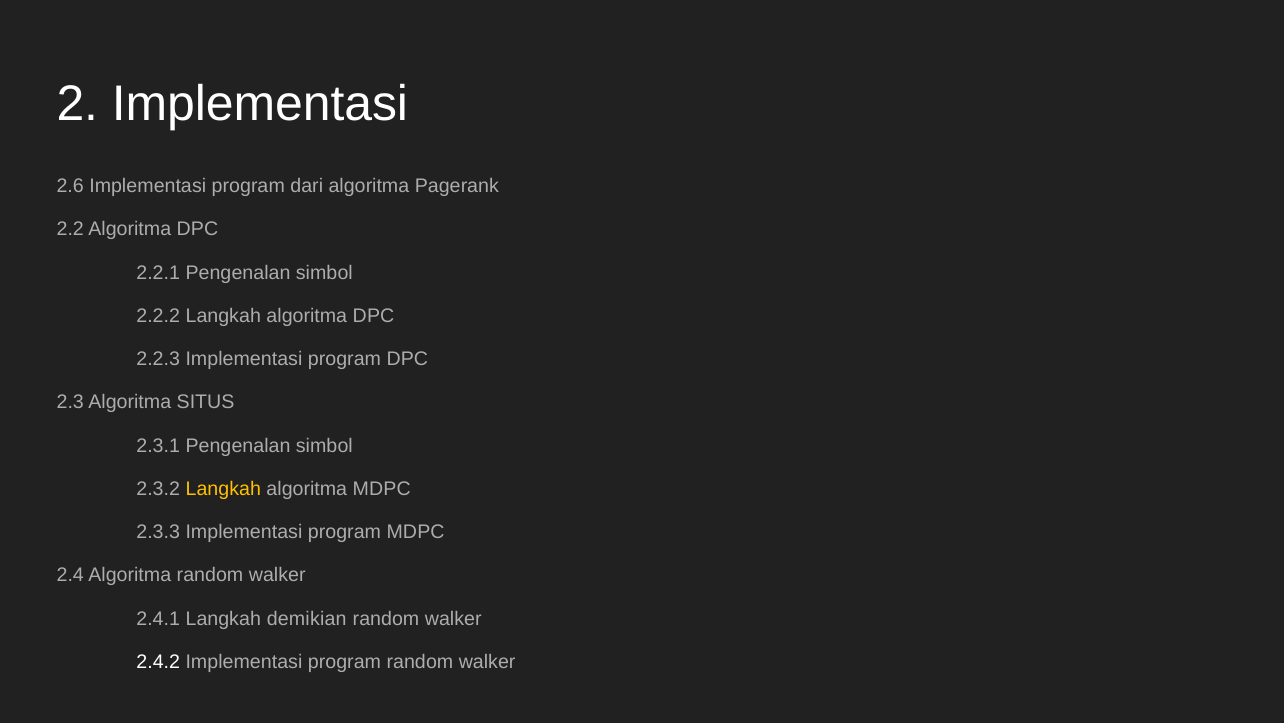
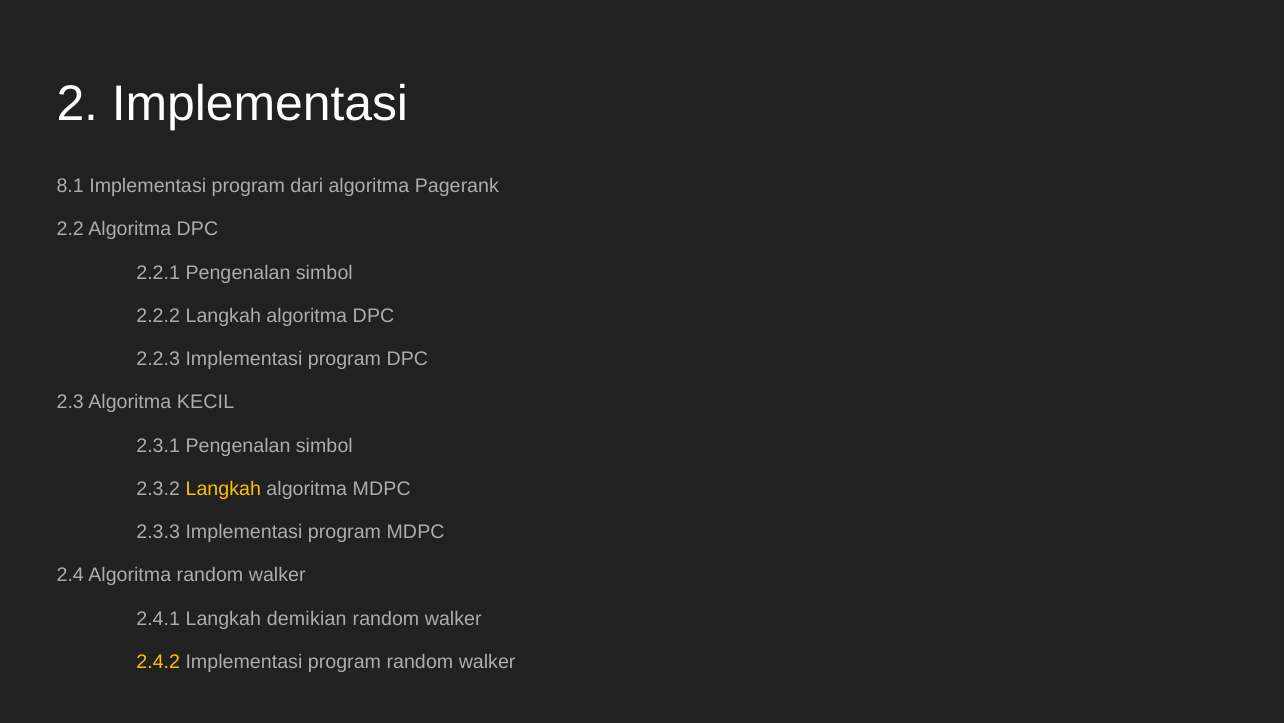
2.6: 2.6 -> 8.1
SITUS: SITUS -> KECIL
2.4.2 colour: white -> yellow
